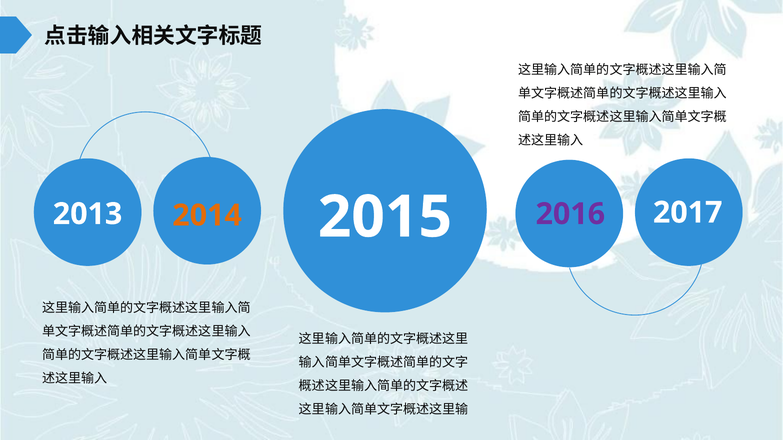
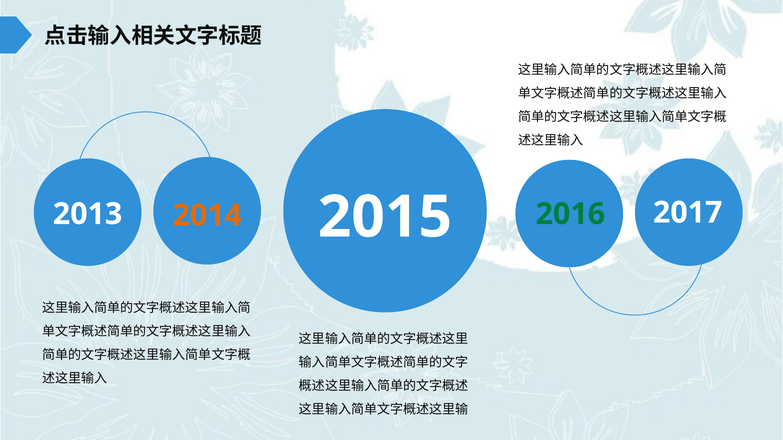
2016 colour: purple -> green
